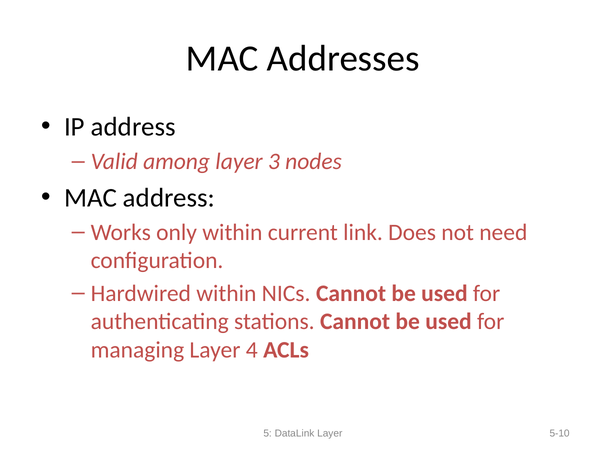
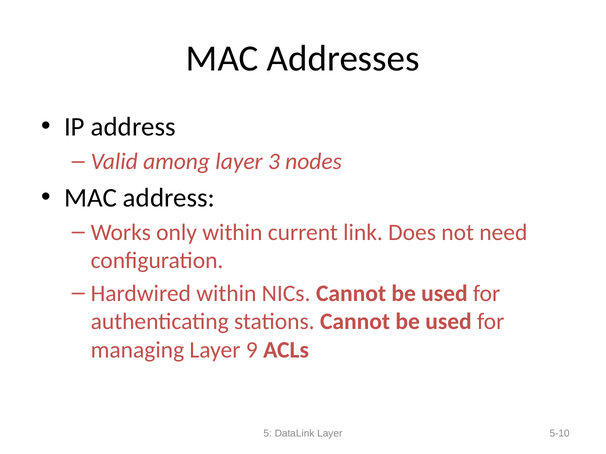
4: 4 -> 9
